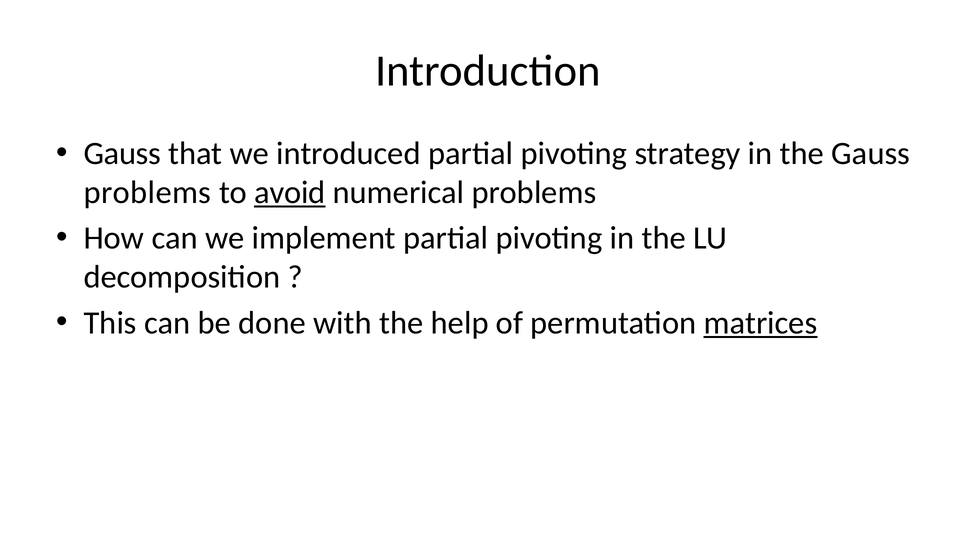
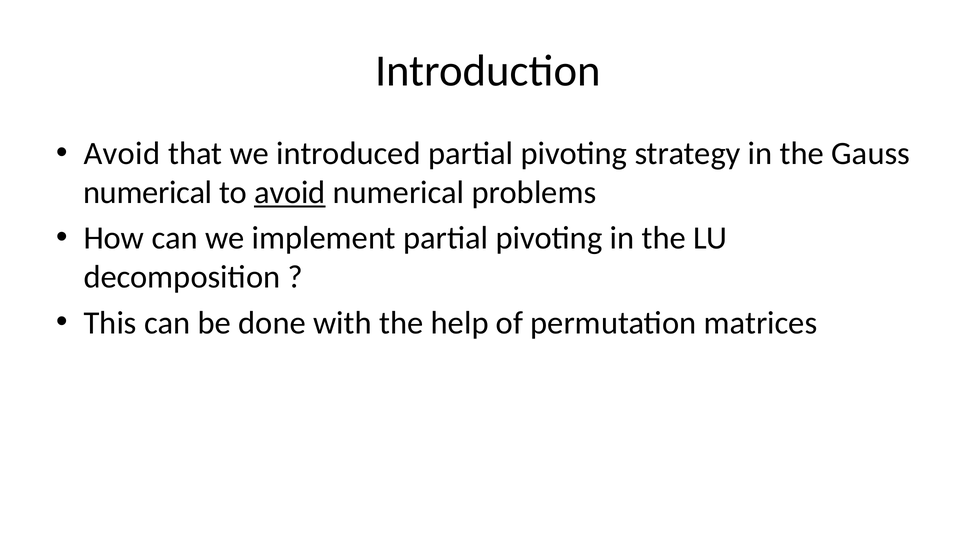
Gauss at (122, 154): Gauss -> Avoid
problems at (147, 193): problems -> numerical
matrices underline: present -> none
